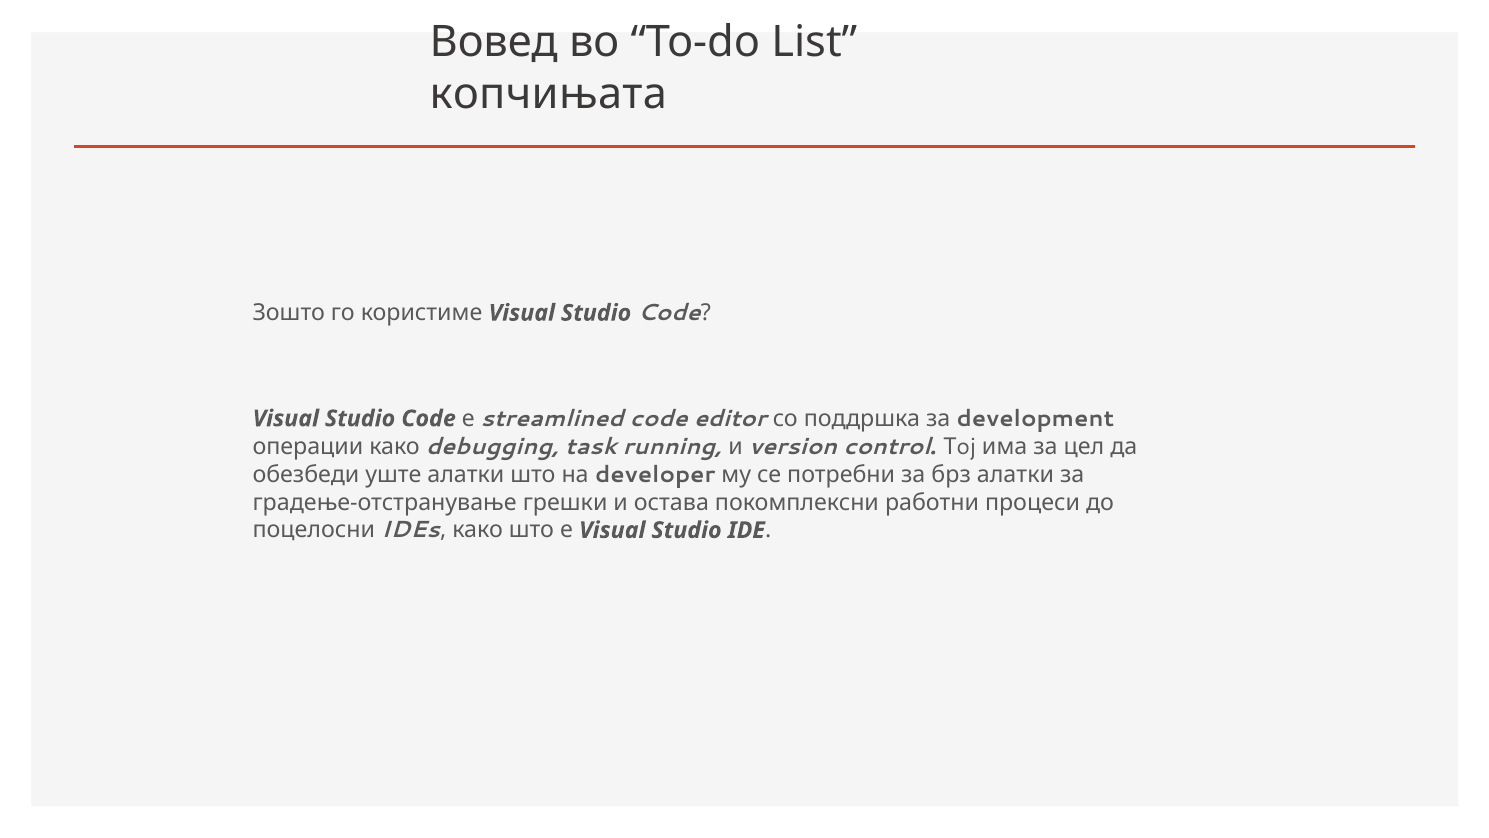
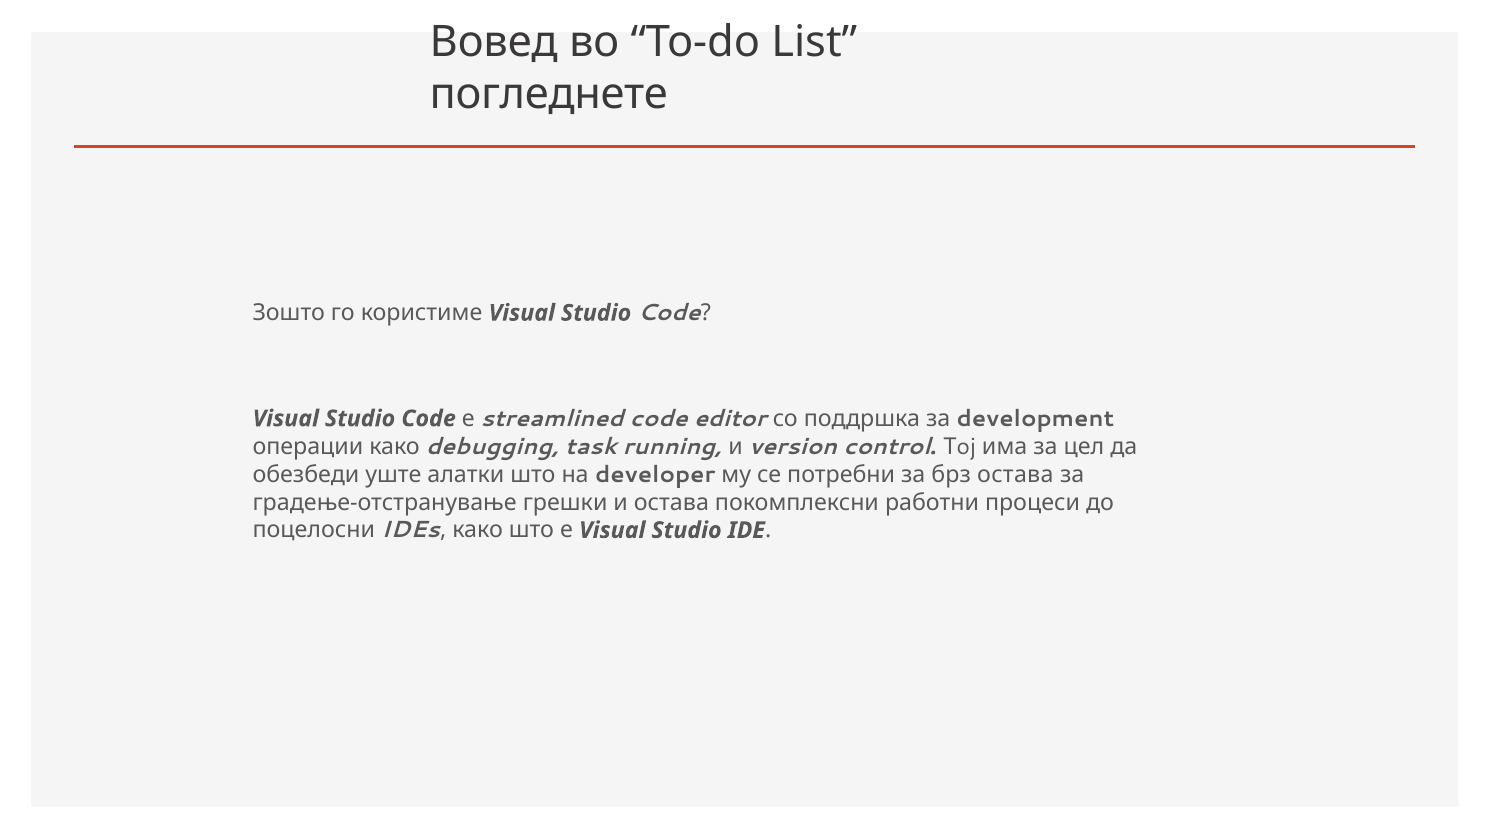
копчињата: копчињата -> погледнете
брз алатки: алатки -> остава
